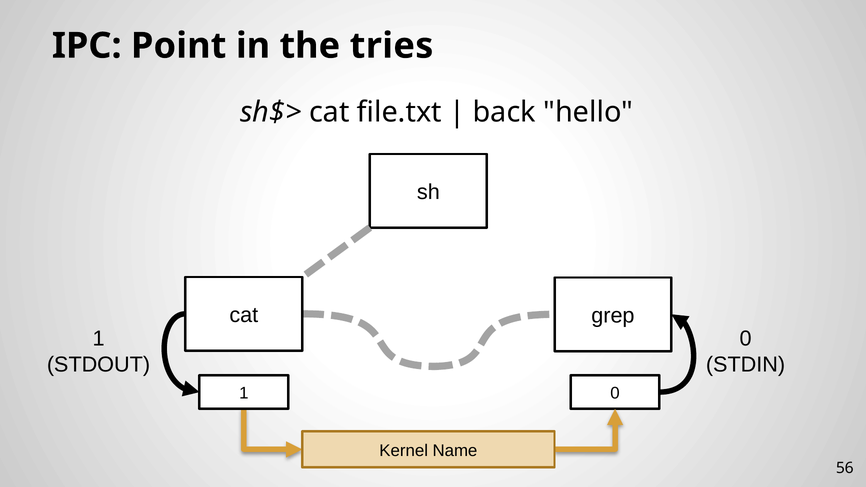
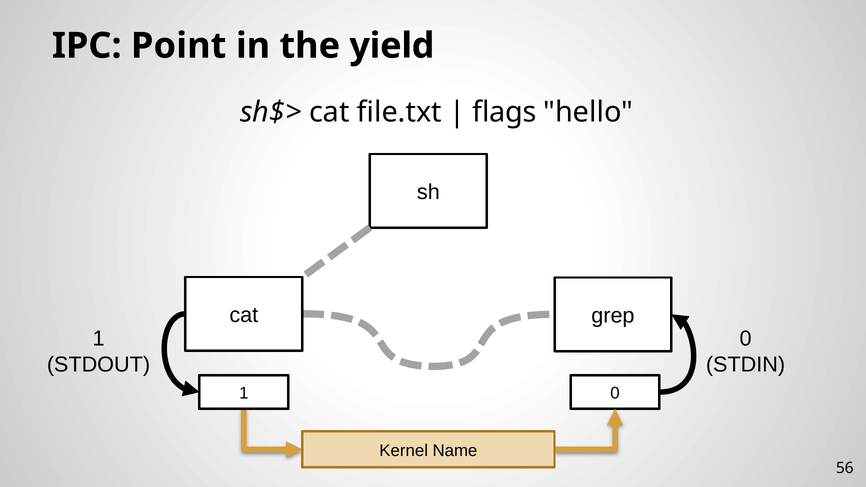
tries: tries -> yield
back: back -> flags
